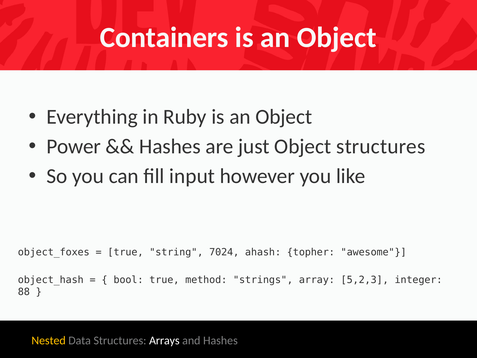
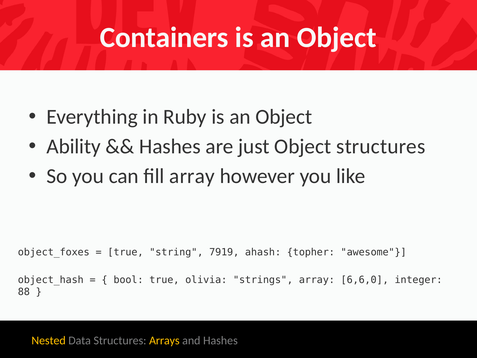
Power: Power -> Ability
fill input: input -> array
7024: 7024 -> 7919
method: method -> olivia
5,2,3: 5,2,3 -> 6,6,0
Arrays colour: white -> yellow
